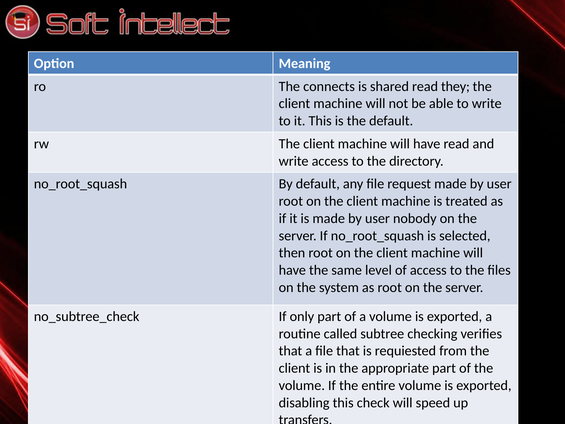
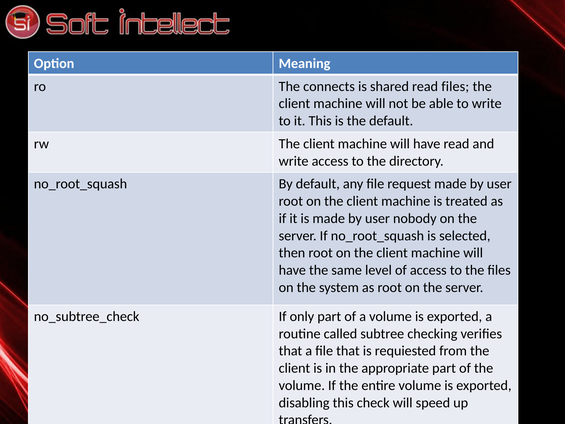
read they: they -> files
